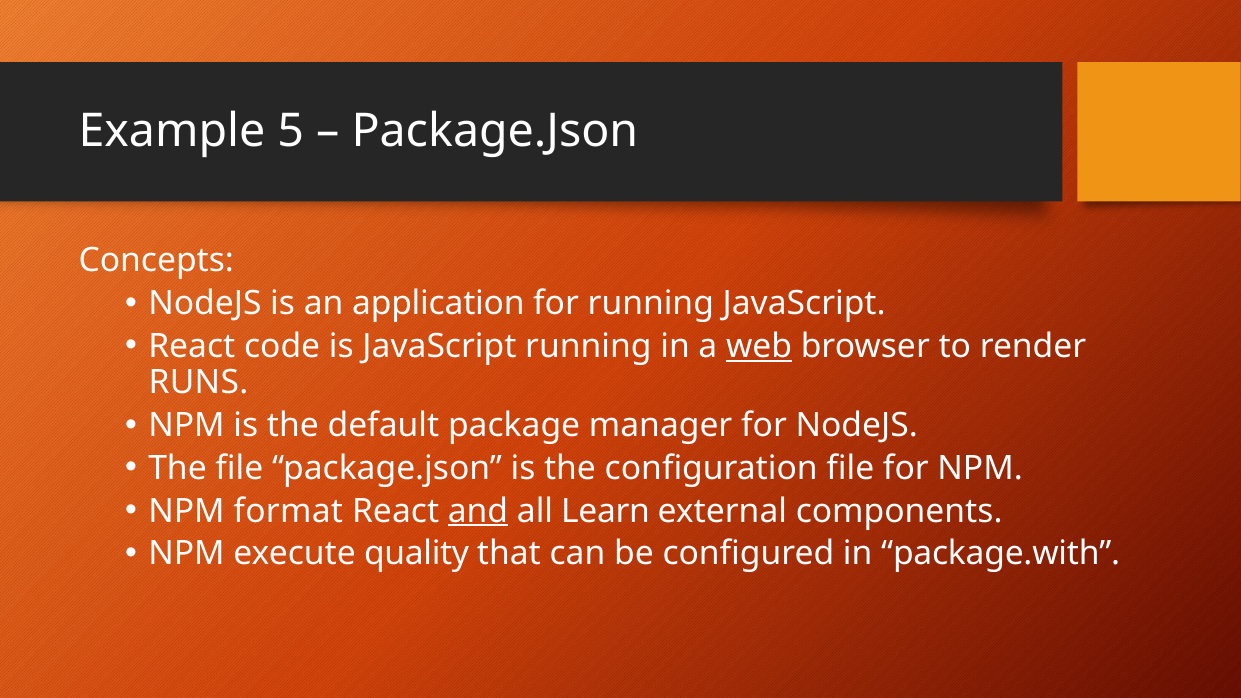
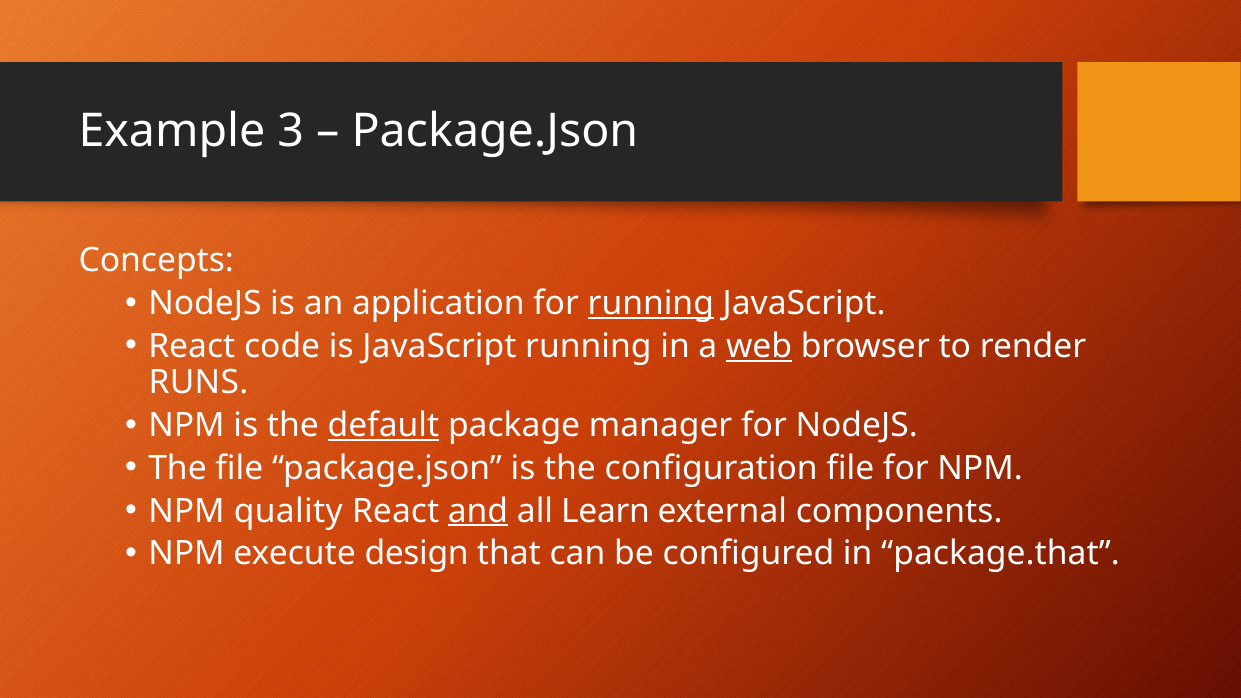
5: 5 -> 3
running at (651, 303) underline: none -> present
default underline: none -> present
format: format -> quality
quality: quality -> design
package.with: package.with -> package.that
